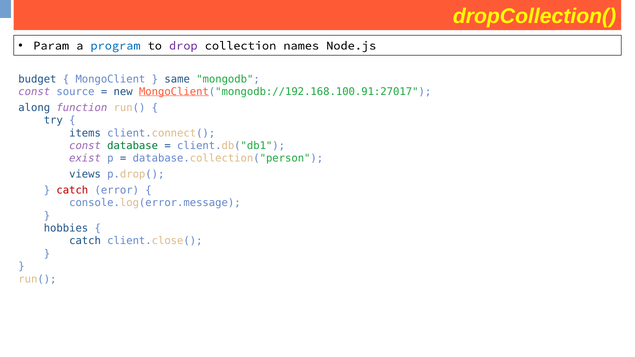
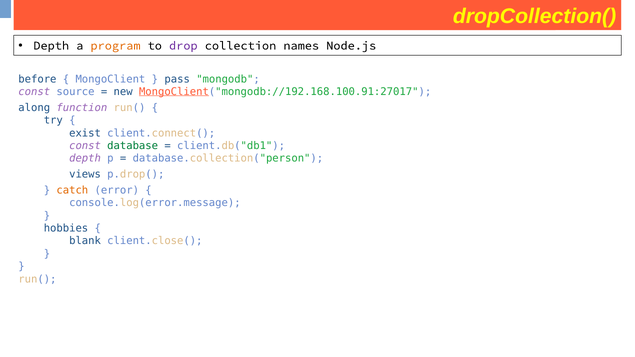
Param at (51, 46): Param -> Depth
program colour: blue -> orange
budget: budget -> before
same: same -> pass
items: items -> exist
exist at (85, 159): exist -> depth
catch at (72, 190) colour: red -> orange
catch at (85, 241): catch -> blank
